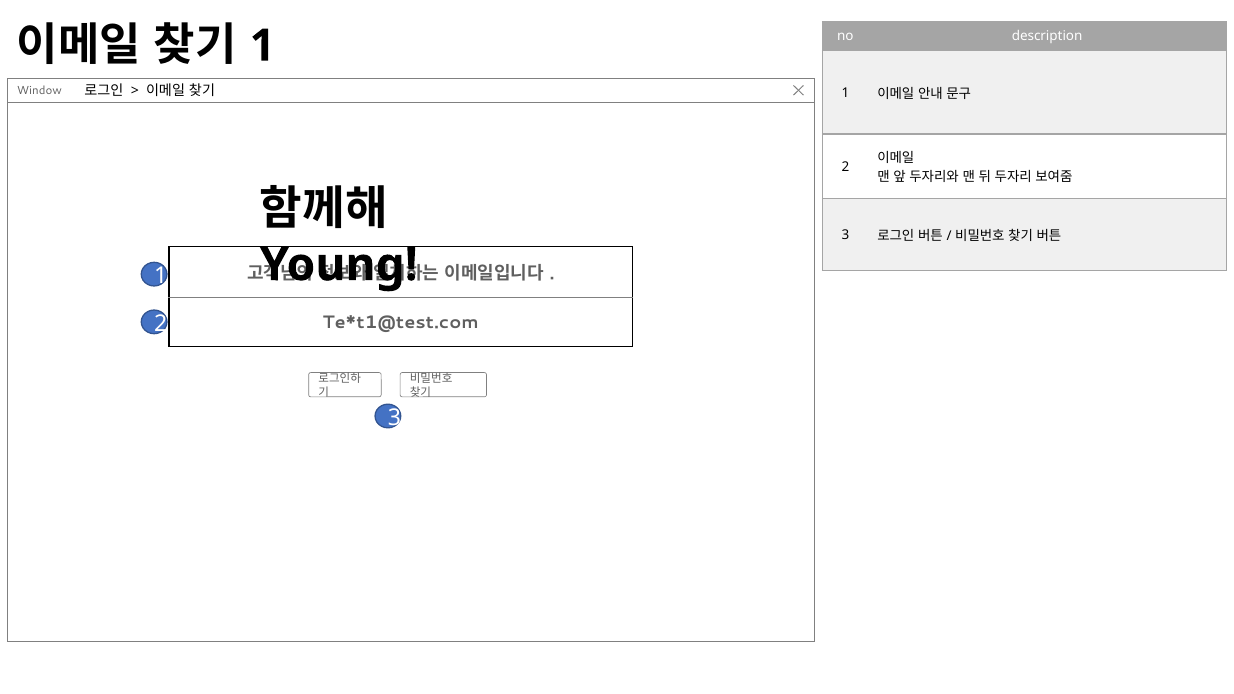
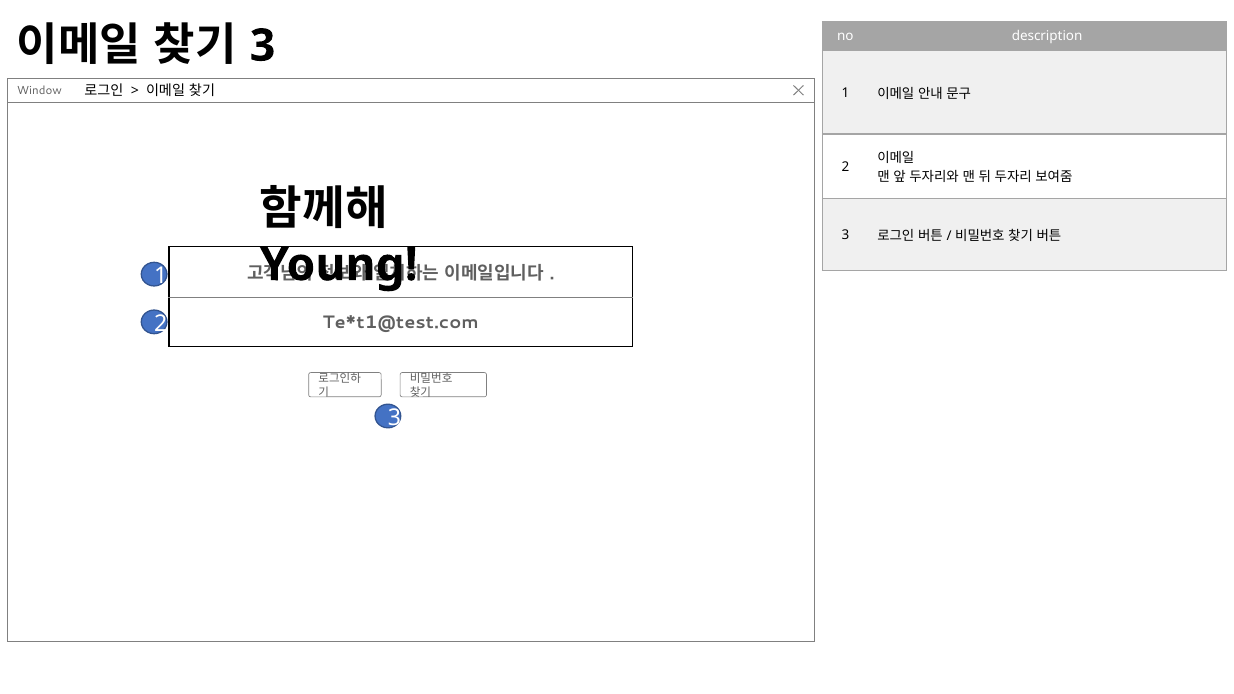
1 at (263, 46): 1 -> 3
